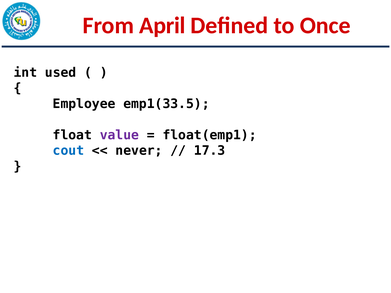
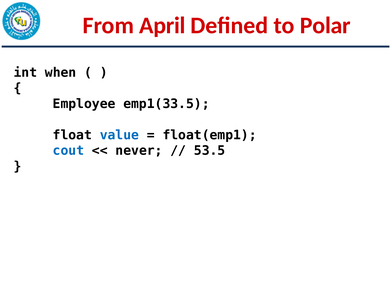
Once: Once -> Polar
used: used -> when
value colour: purple -> blue
17.3: 17.3 -> 53.5
